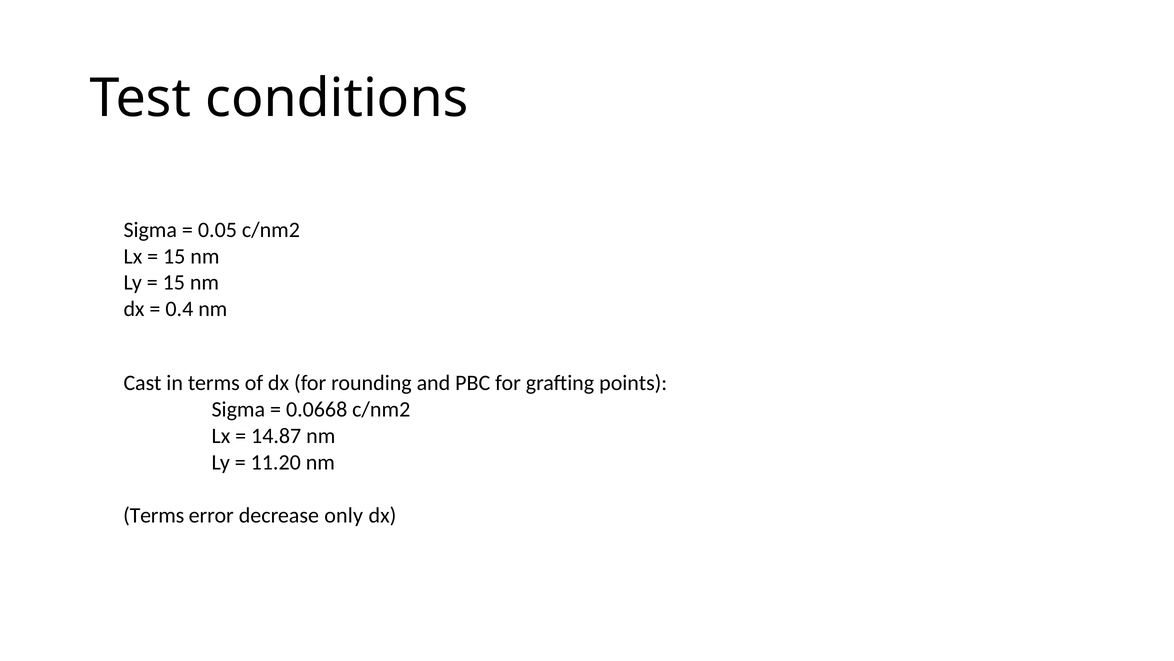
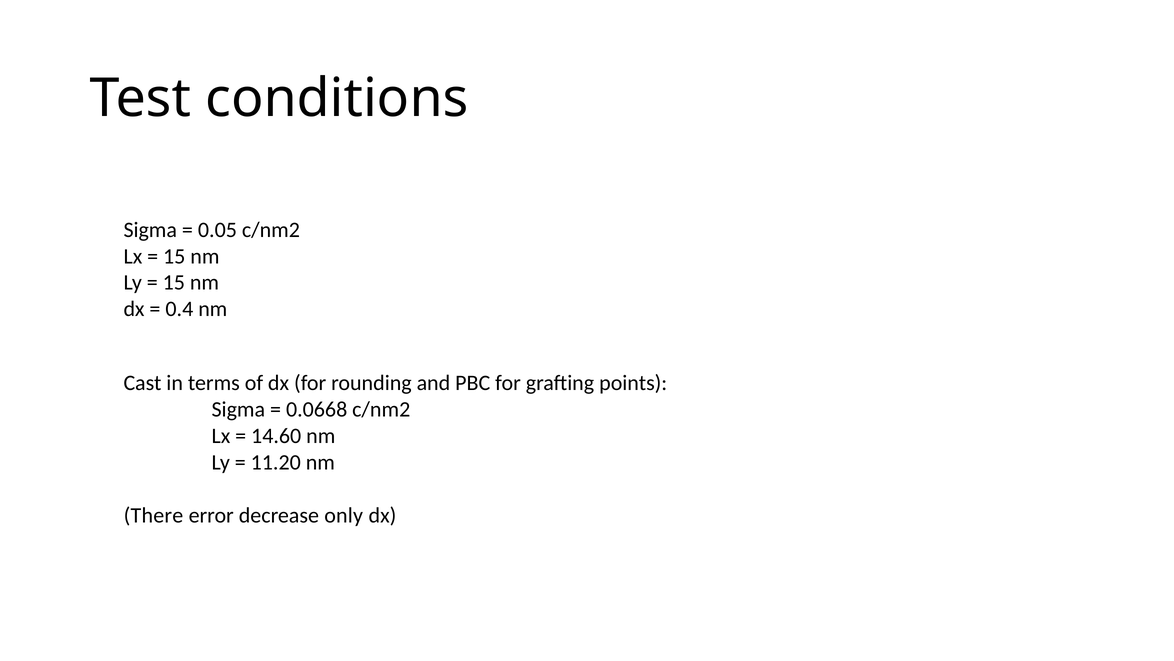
14.87: 14.87 -> 14.60
Terms at (154, 515): Terms -> There
